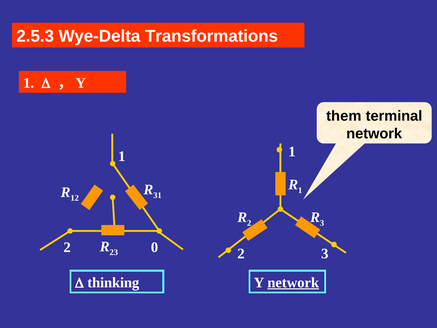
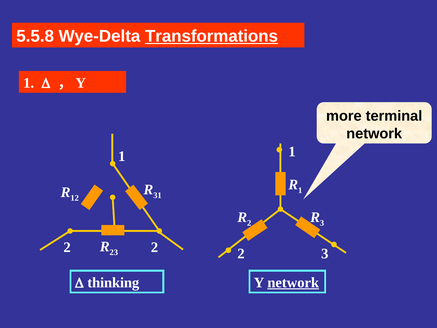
2.5.3: 2.5.3 -> 5.5.8
Transformations underline: none -> present
them: them -> more
2 0: 0 -> 2
